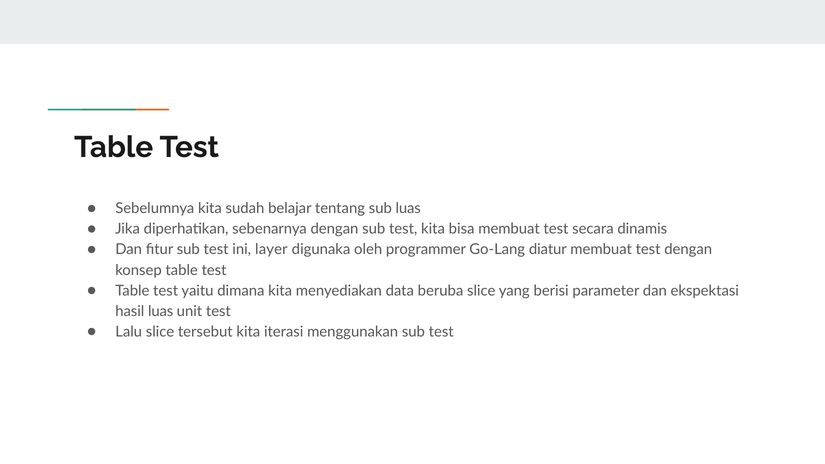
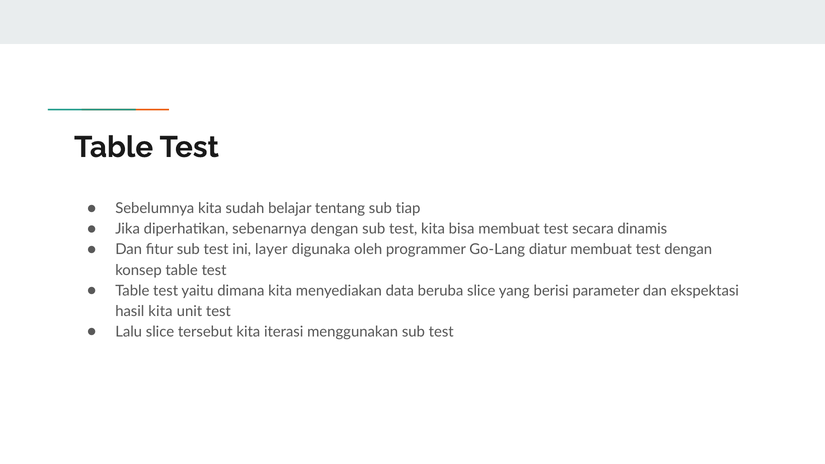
sub luas: luas -> tiap
hasil luas: luas -> kita
